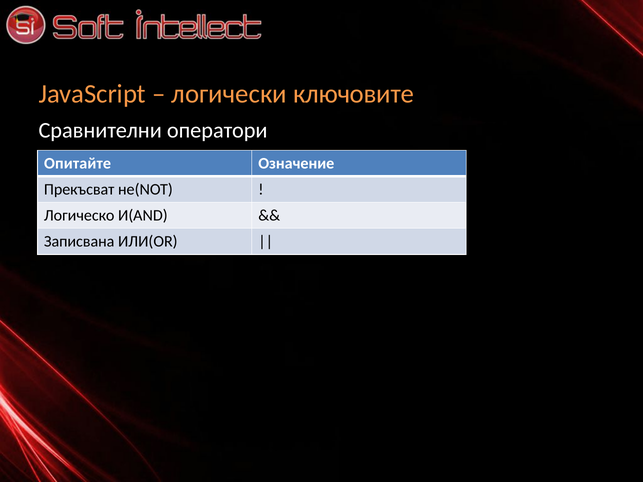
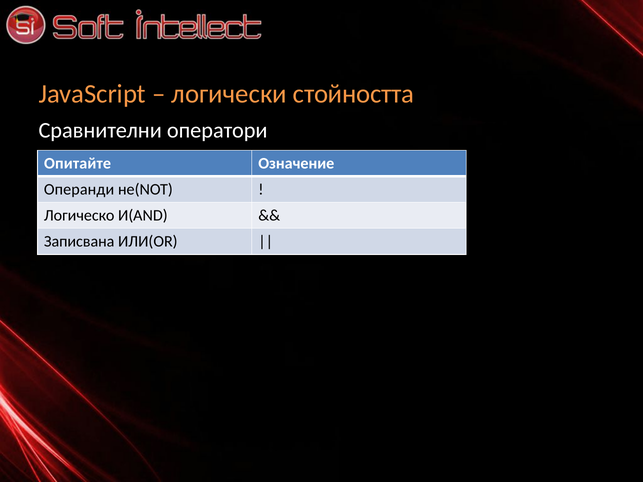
ключовите: ключовите -> стойността
Прекъсват: Прекъсват -> Операнди
